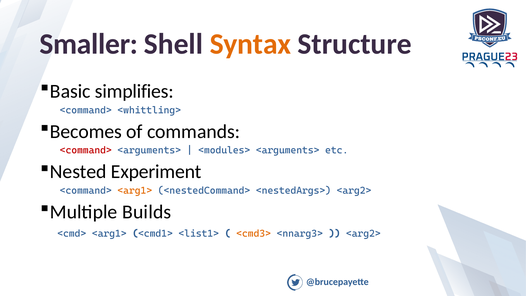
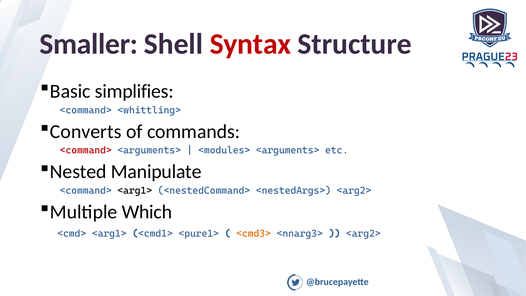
Syntax colour: orange -> red
Becomes: Becomes -> Converts
Experiment: Experiment -> Manipulate
<arg1> at (135, 190) colour: orange -> black
Builds: Builds -> Which
<list1>: <list1> -> <pure1>
